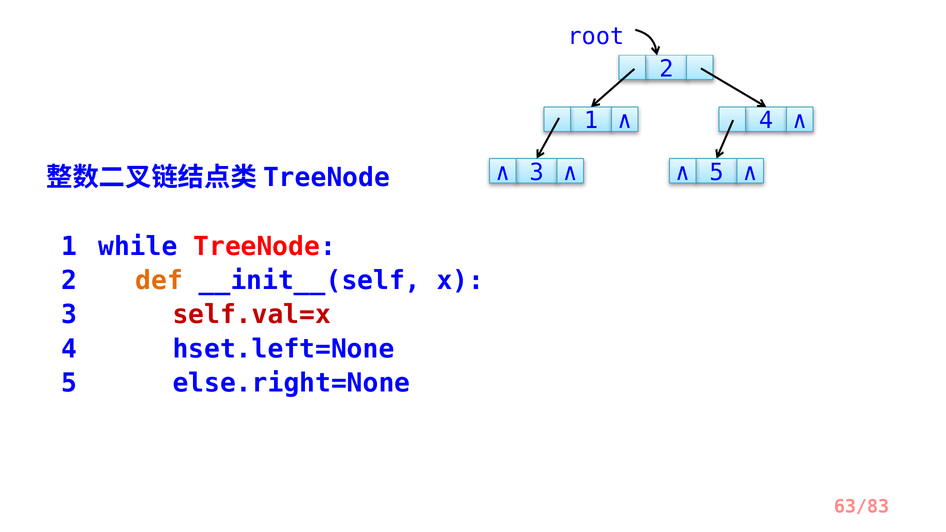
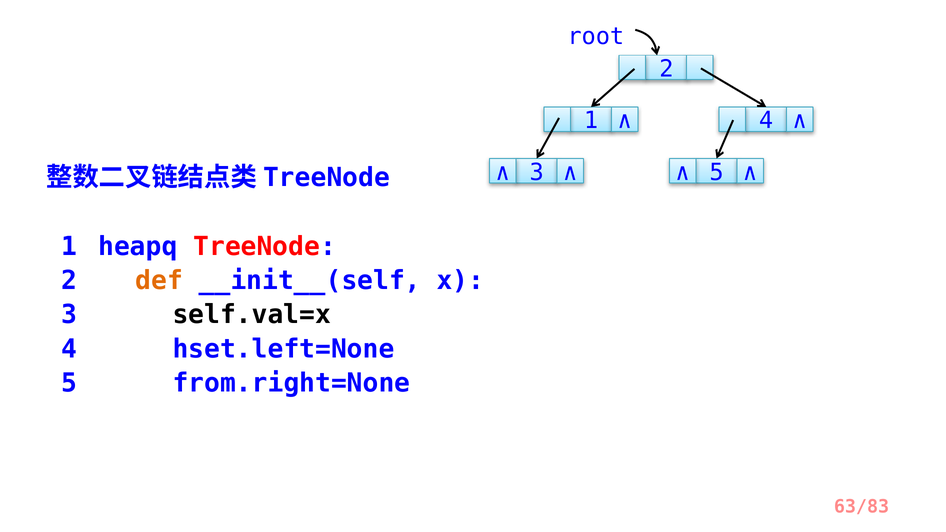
while: while -> heapq
self.val=x colour: red -> black
else.right=None: else.right=None -> from.right=None
